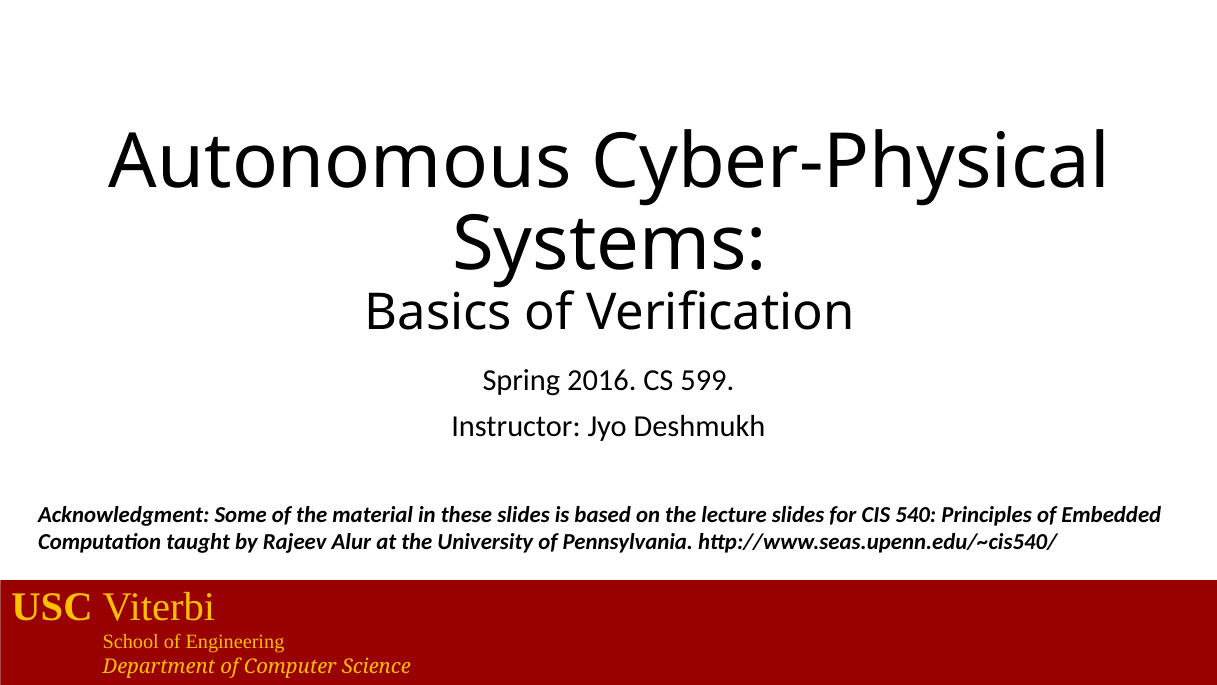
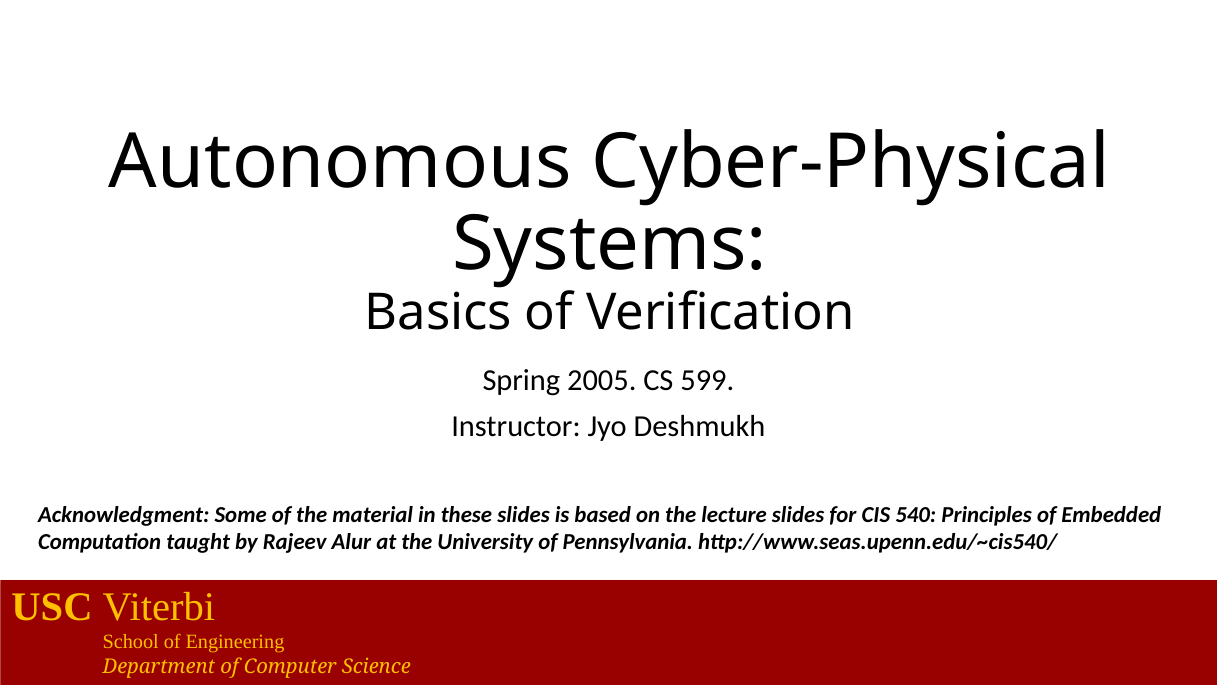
2016: 2016 -> 2005
